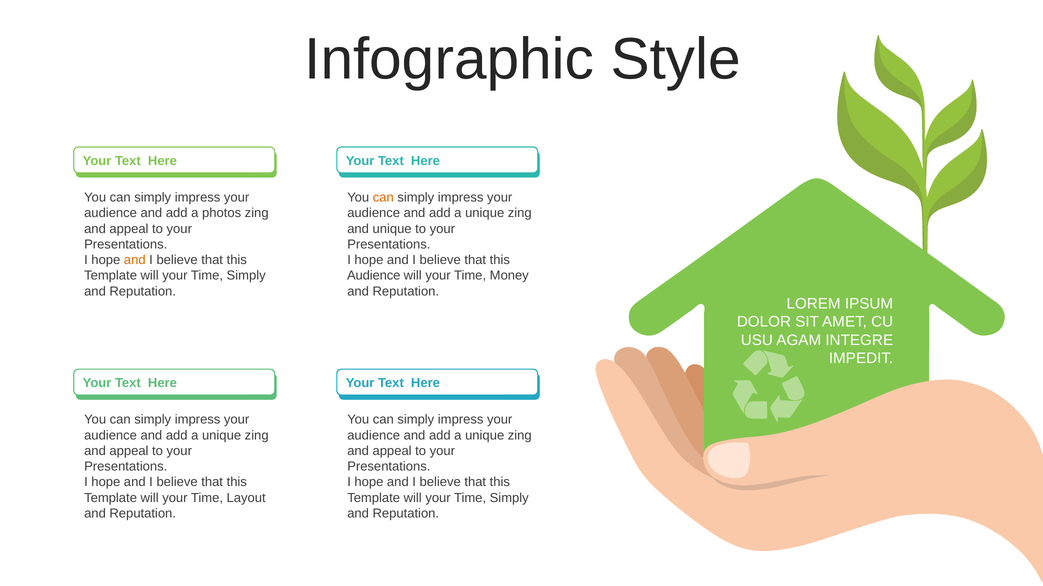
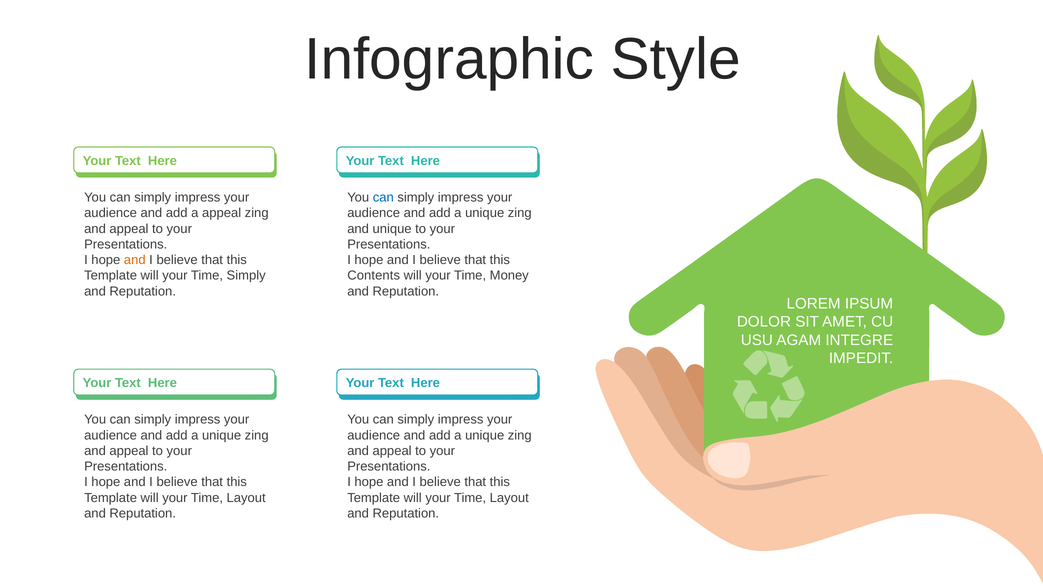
can at (383, 198) colour: orange -> blue
a photos: photos -> appeal
Audience at (374, 276): Audience -> Contents
Simply at (509, 498): Simply -> Layout
